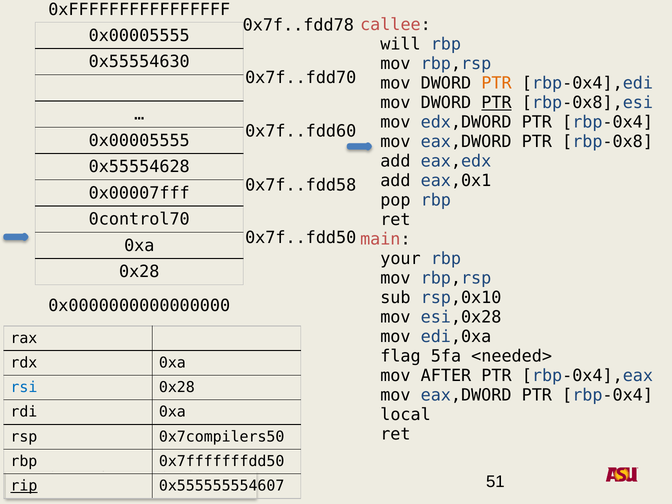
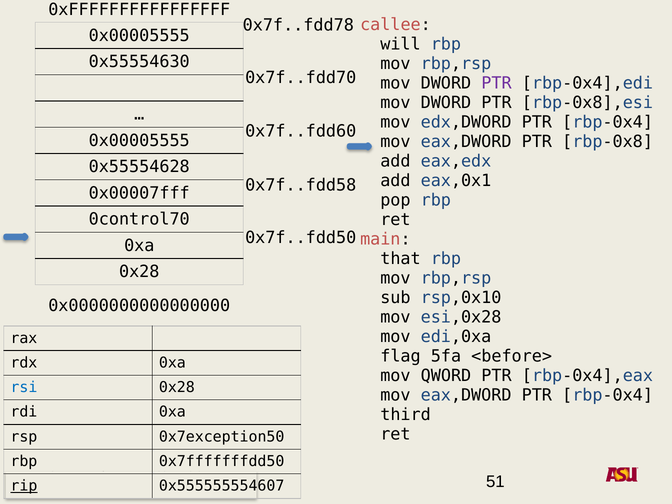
PTR at (497, 83) colour: orange -> purple
PTR at (497, 103) underline: present -> none
your: your -> that
<needed>: <needed> -> <before>
AFTER: AFTER -> QWORD
local: local -> third
0x7compilers50: 0x7compilers50 -> 0x7exception50
